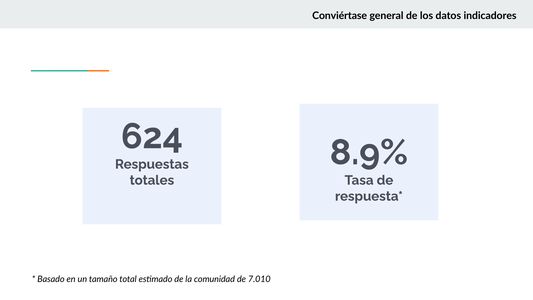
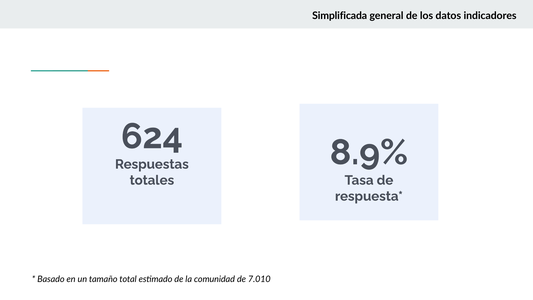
Conviértase: Conviértase -> Simplificada
